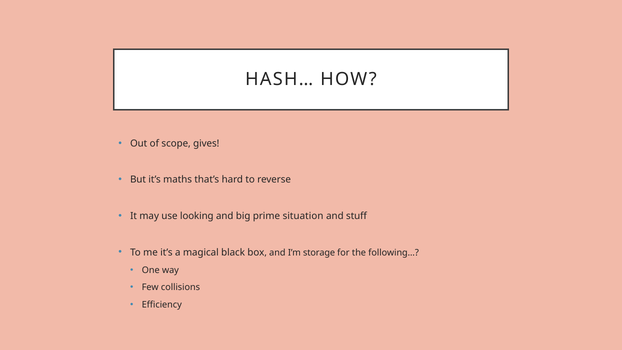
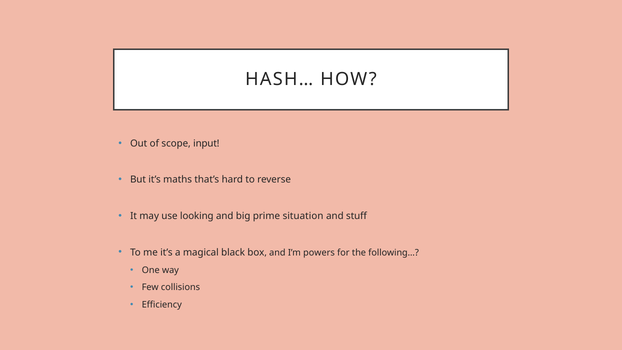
gives: gives -> input
storage: storage -> powers
